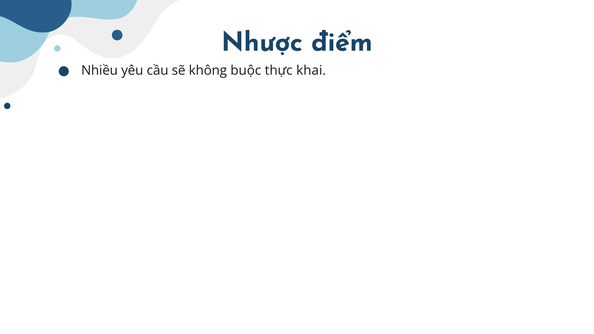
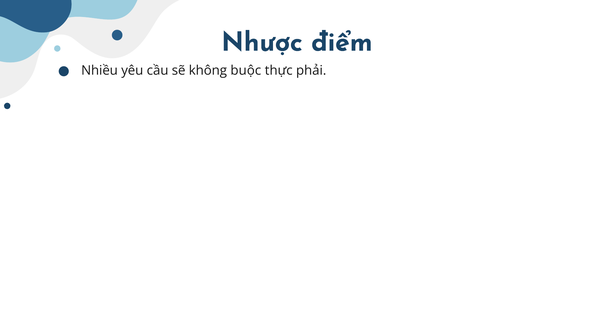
khai: khai -> phải
